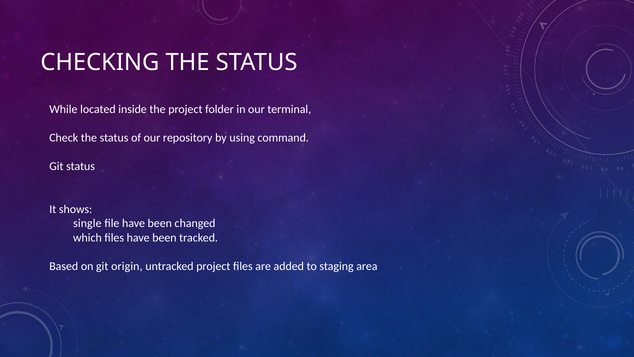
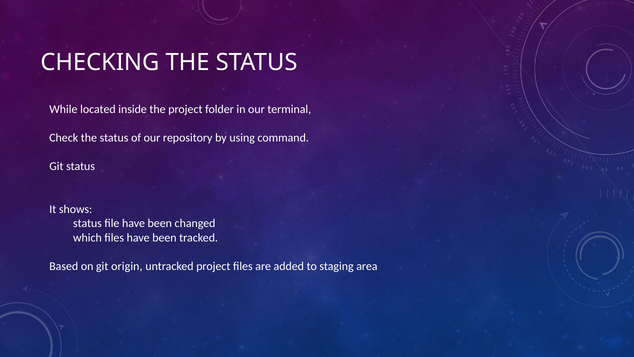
single at (87, 223): single -> status
